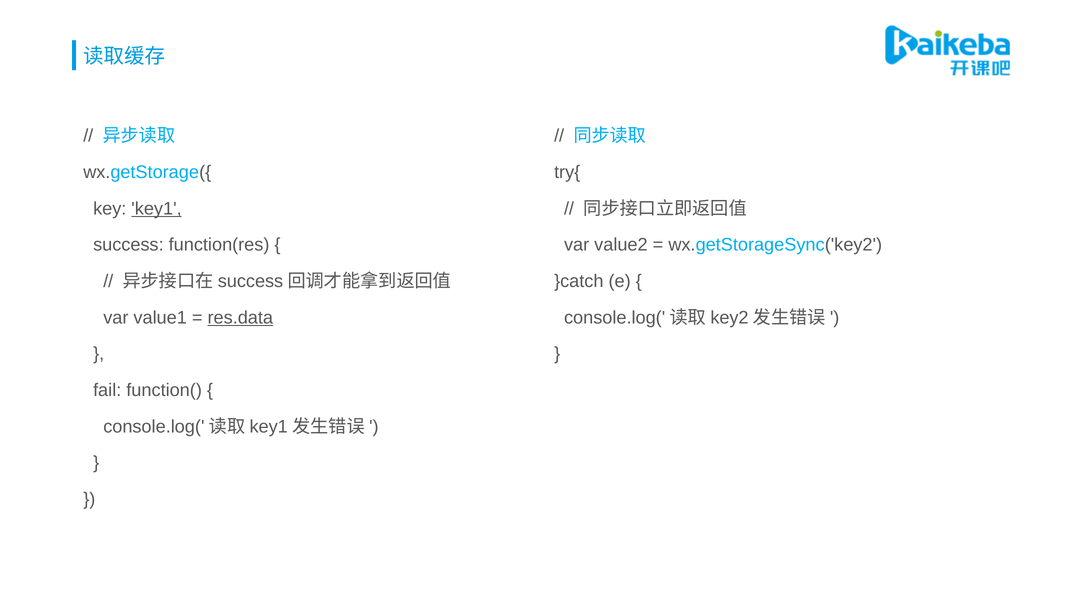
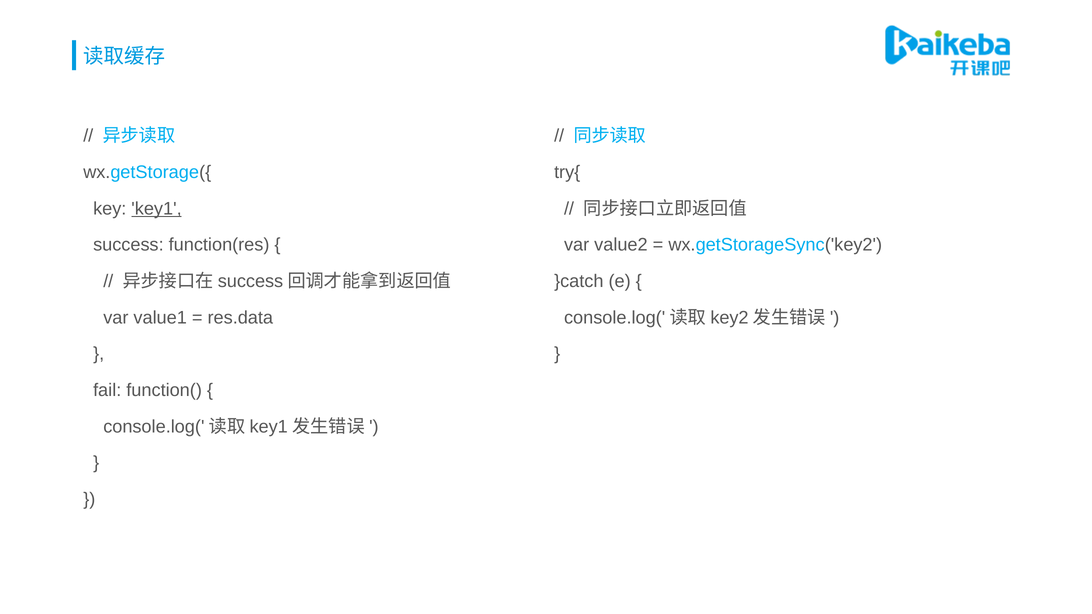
res.data underline: present -> none
